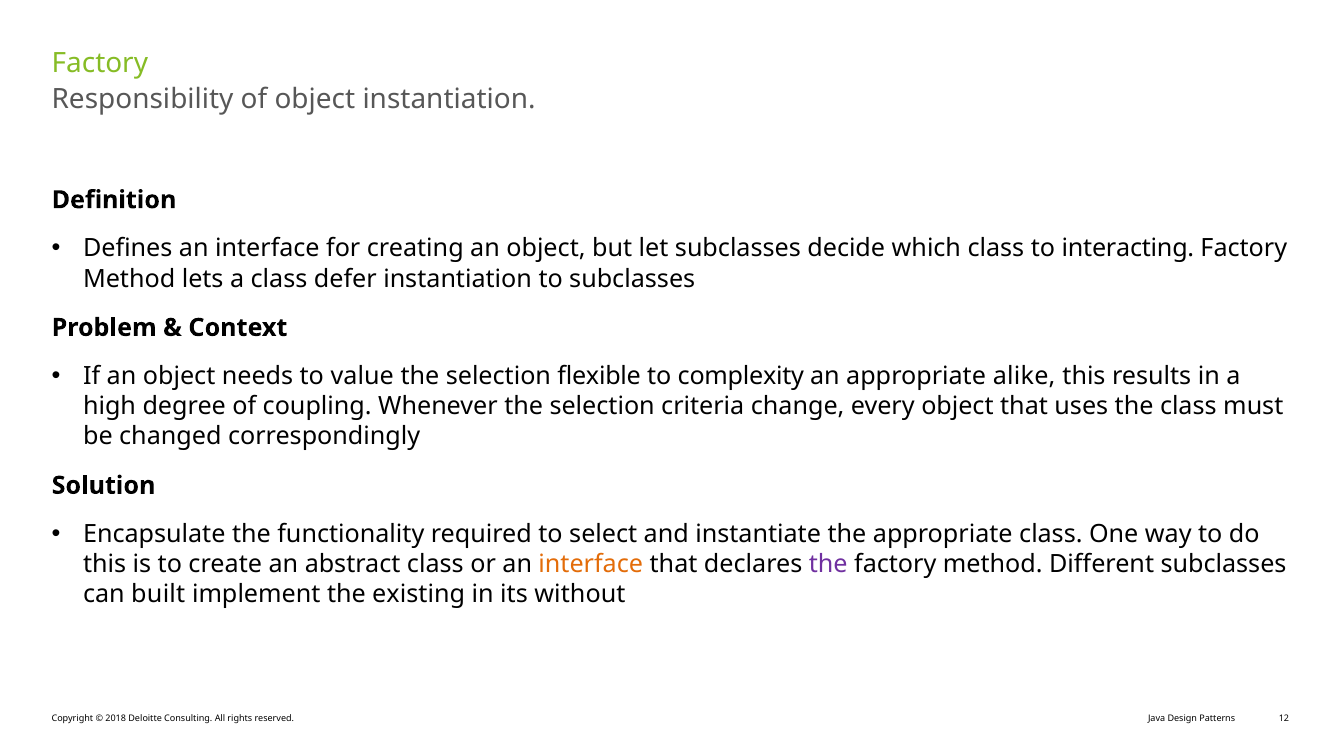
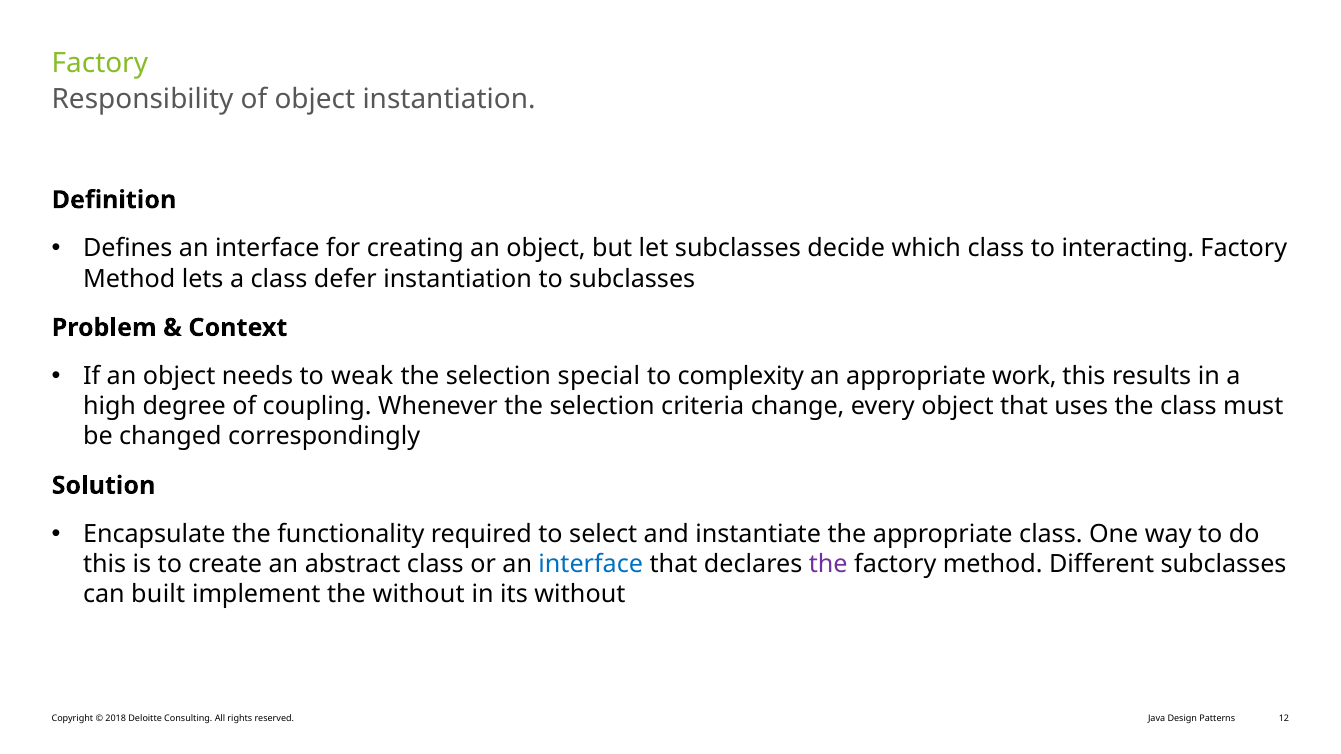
value: value -> weak
flexible: flexible -> special
alike: alike -> work
interface at (591, 565) colour: orange -> blue
the existing: existing -> without
